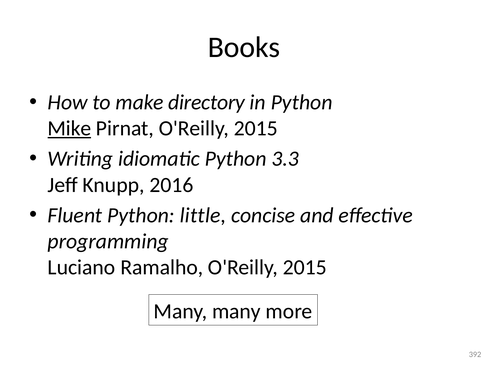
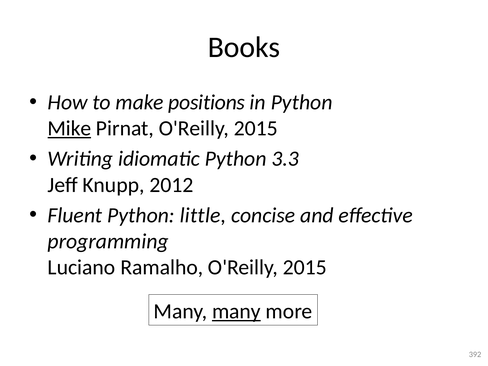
directory: directory -> positions
2016: 2016 -> 2012
many at (236, 311) underline: none -> present
